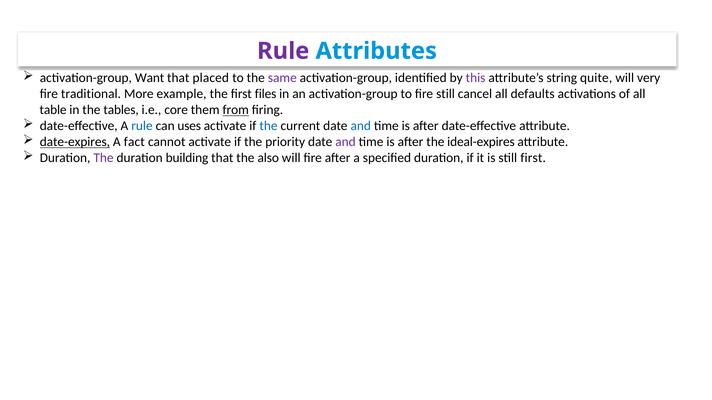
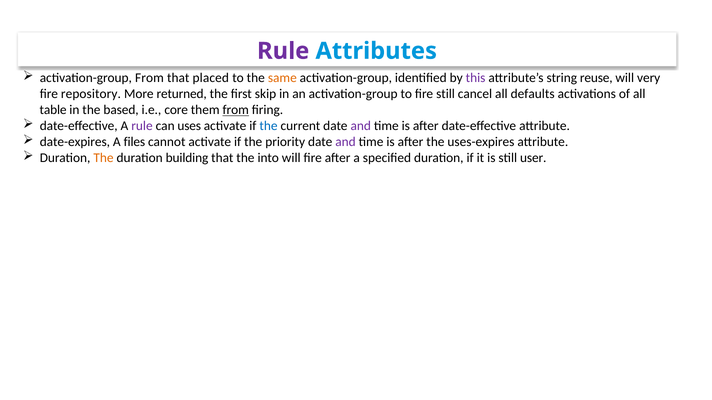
activation-group Want: Want -> From
same colour: purple -> orange
quite: quite -> reuse
traditional: traditional -> repository
example: example -> returned
files: files -> skip
tables: tables -> based
rule at (142, 126) colour: blue -> purple
and at (361, 126) colour: blue -> purple
date-expires underline: present -> none
fact: fact -> files
ideal-expires: ideal-expires -> uses-expires
The at (103, 158) colour: purple -> orange
also: also -> into
still first: first -> user
